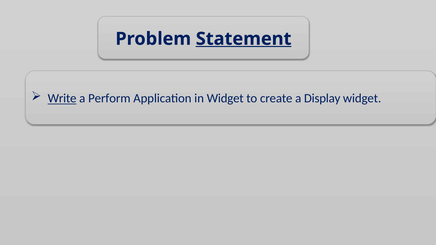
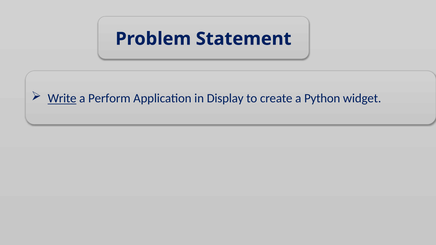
Statement underline: present -> none
in Widget: Widget -> Display
Display: Display -> Python
